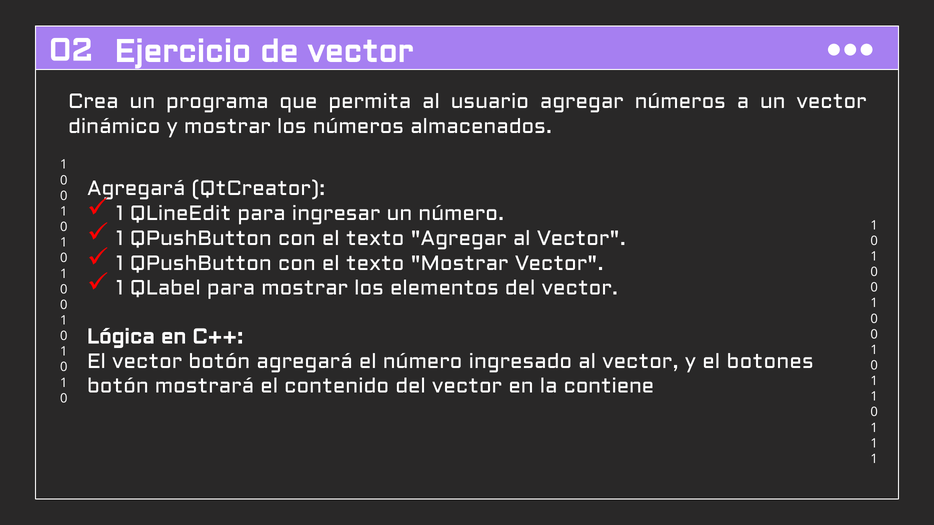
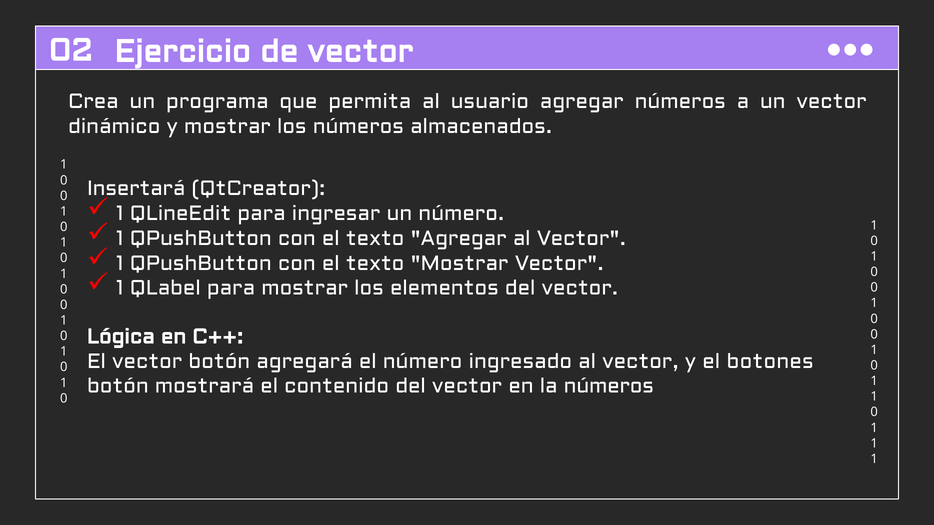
Agregará at (136, 189): Agregará -> Insertará
la contiene: contiene -> números
